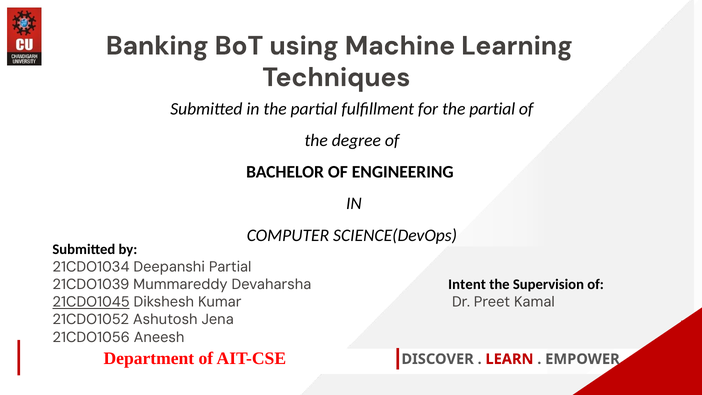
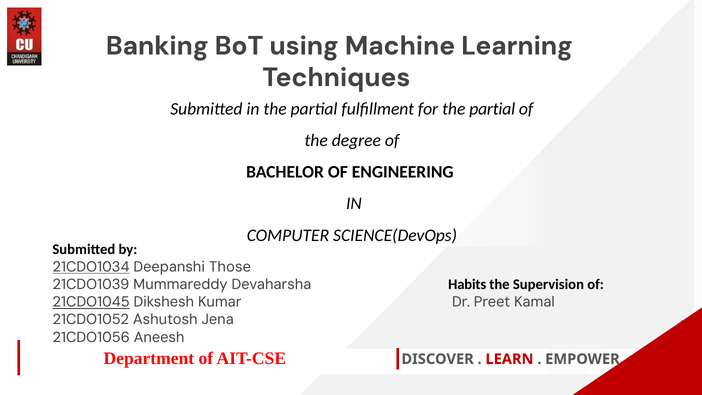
21CDO1034 underline: none -> present
Deepanshi Partial: Partial -> Those
Intent: Intent -> Habits
